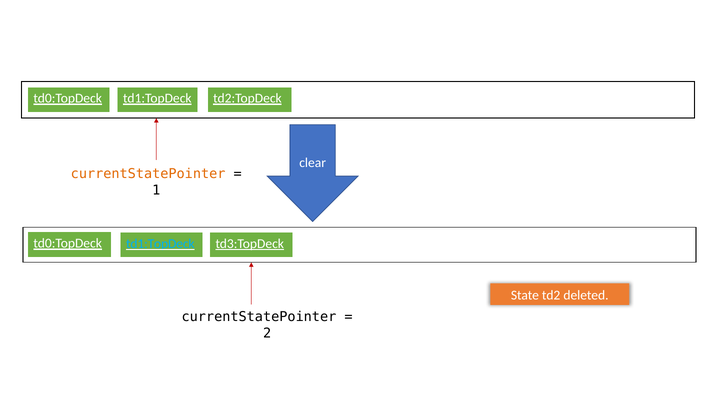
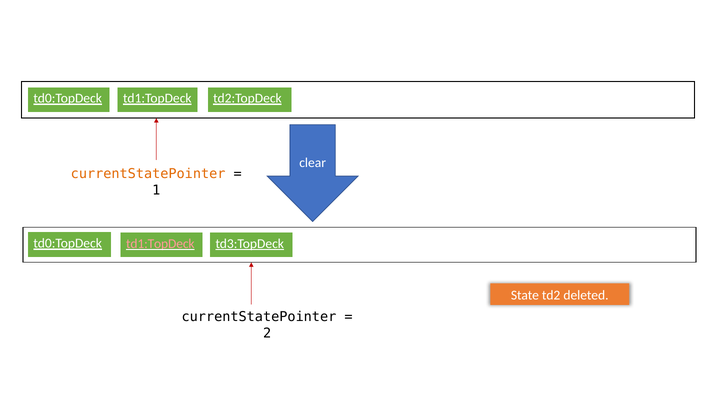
td1:TopDeck at (160, 244) colour: light blue -> pink
